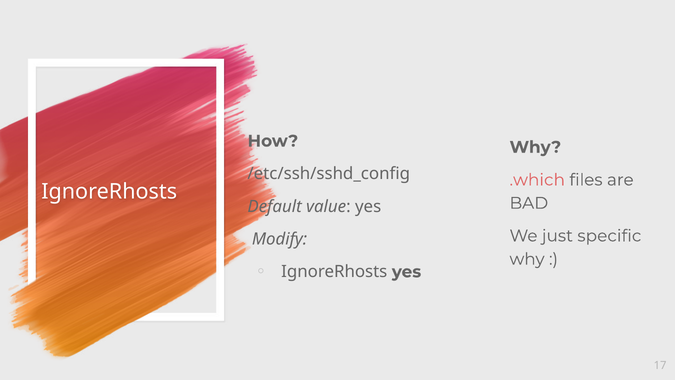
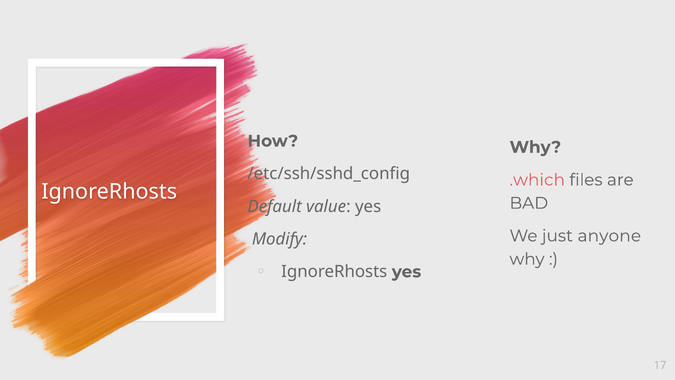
specific: specific -> anyone
